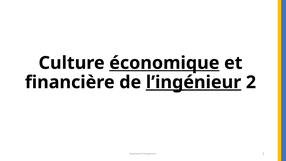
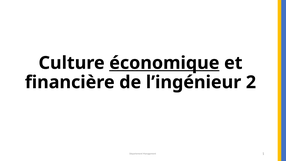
l’ingénieur underline: present -> none
